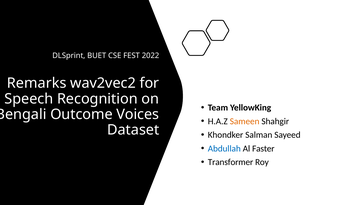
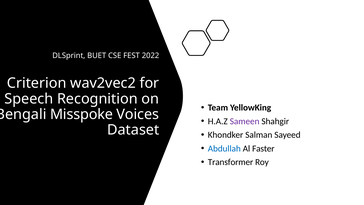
Remarks: Remarks -> Criterion
Outcome: Outcome -> Misspoke
Sameen colour: orange -> purple
